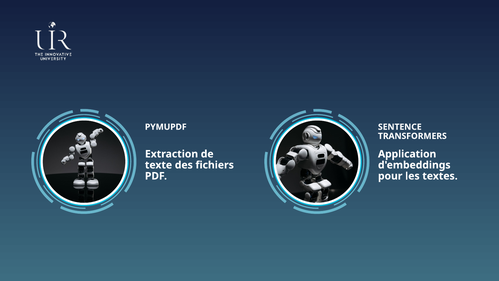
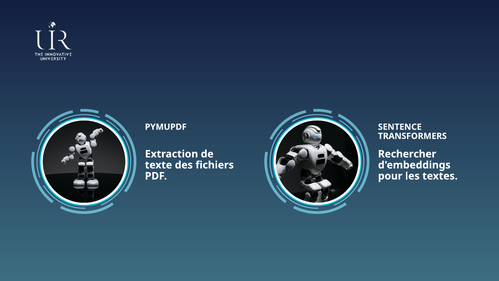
Application: Application -> Rechercher
